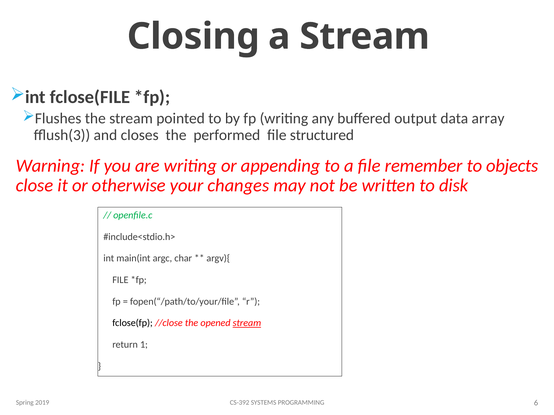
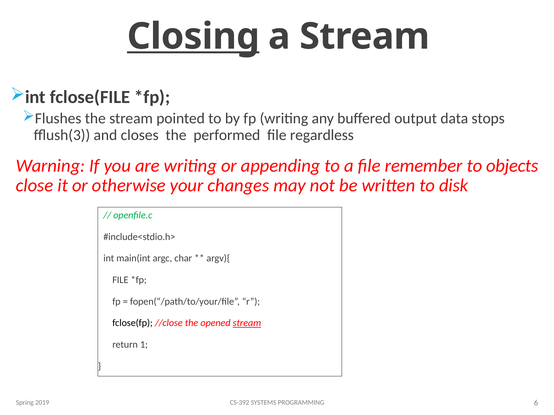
Closing underline: none -> present
array: array -> stops
structured: structured -> regardless
